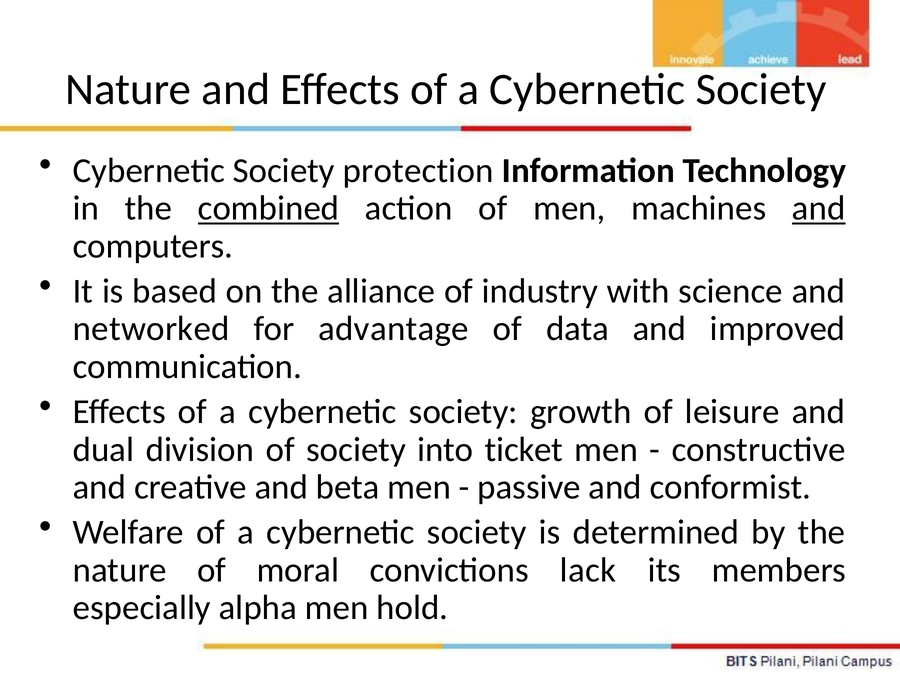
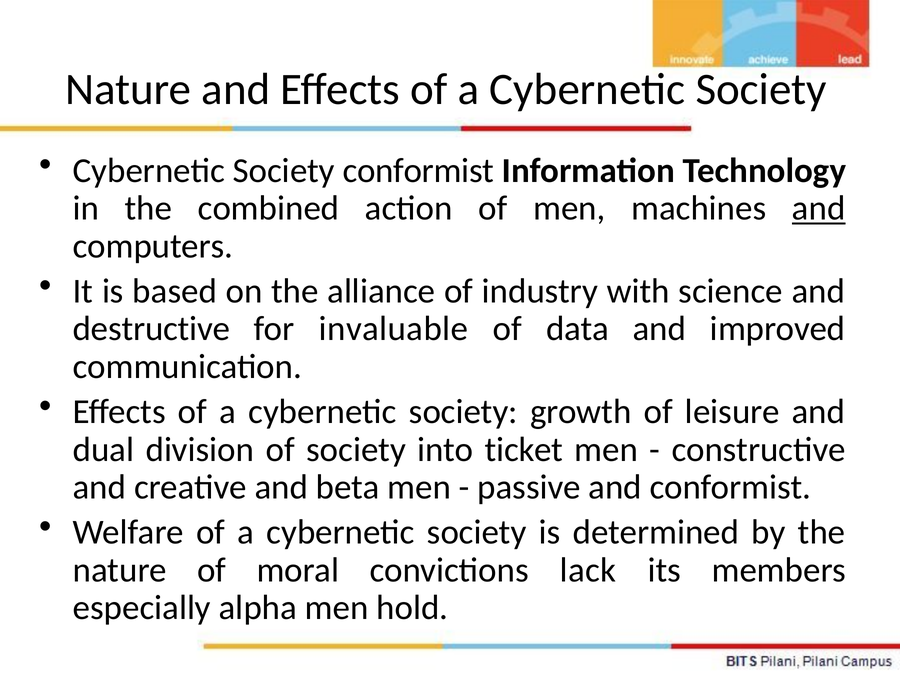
Society protection: protection -> conformist
combined underline: present -> none
networked: networked -> destructive
advantage: advantage -> invaluable
